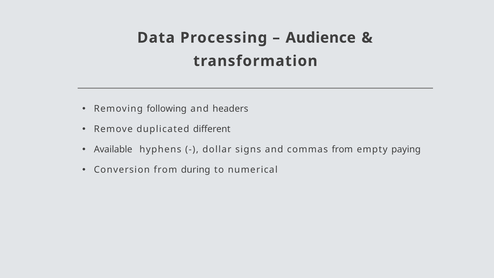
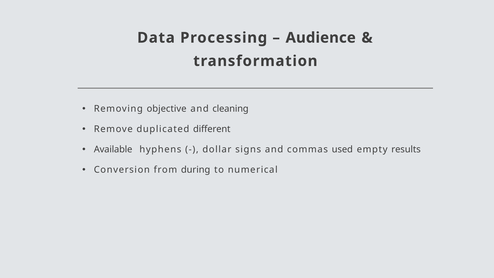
following: following -> objective
headers: headers -> cleaning
commas from: from -> used
paying: paying -> results
